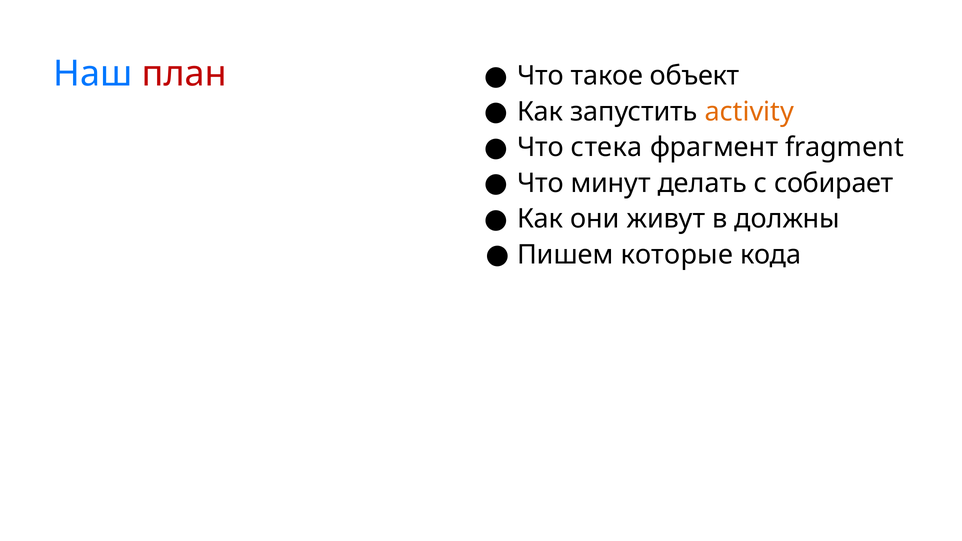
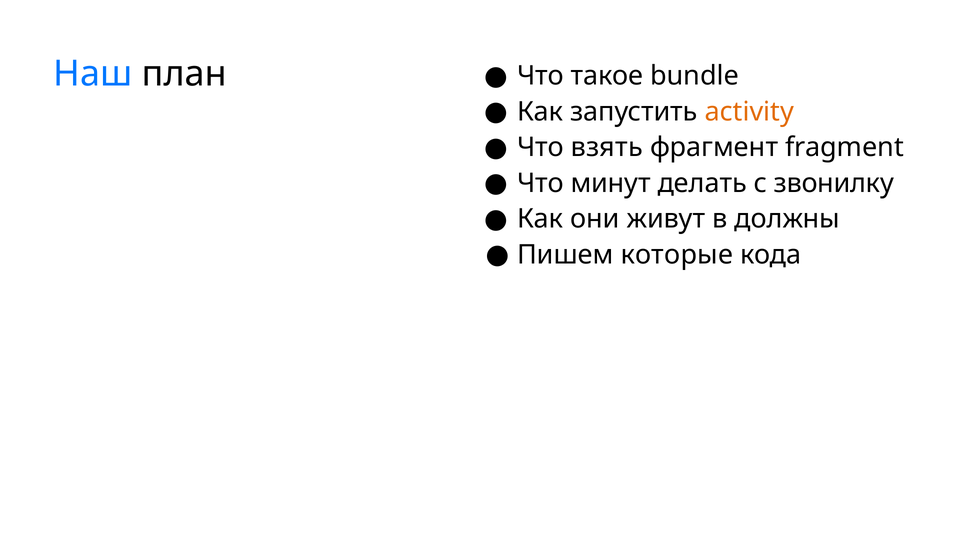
план colour: red -> black
объект: объект -> bundle
стека: стека -> взять
собирает: собирает -> звонилку
